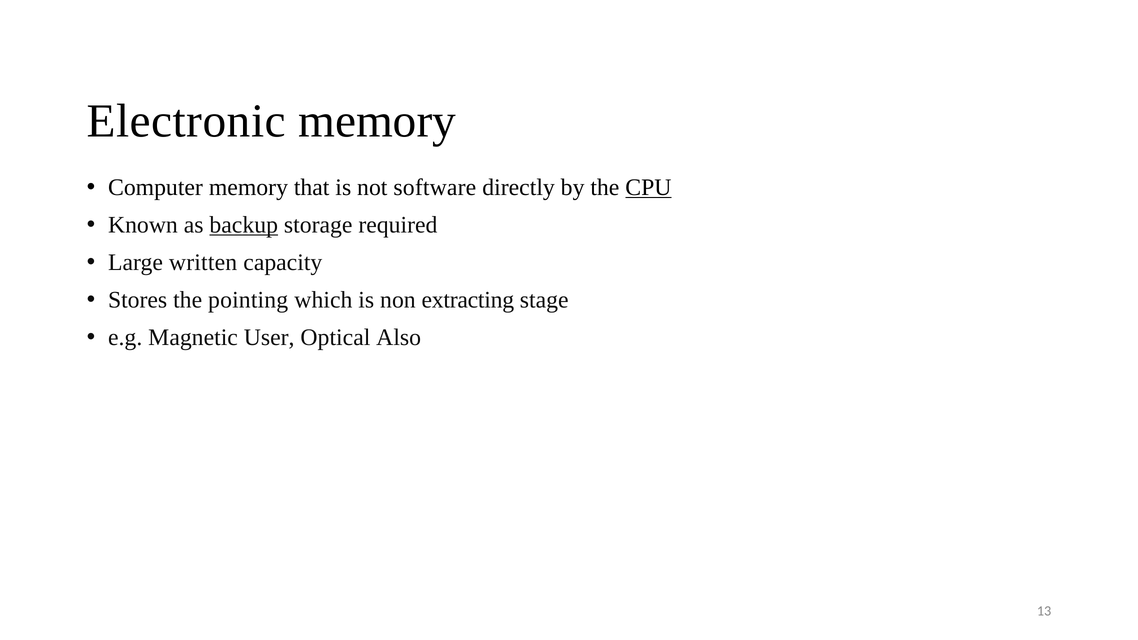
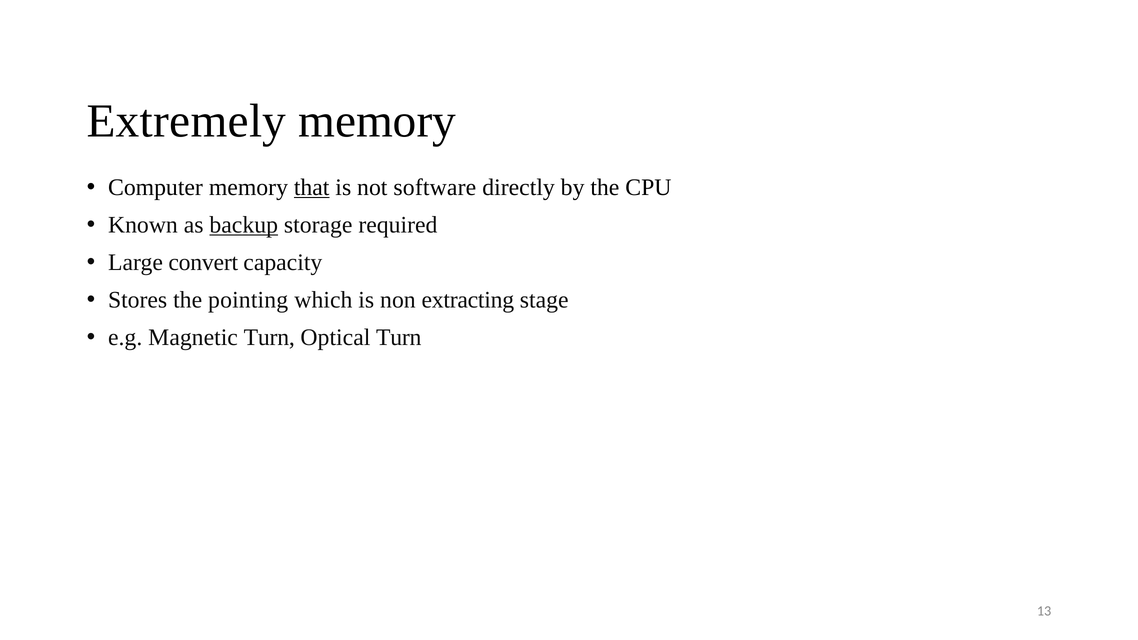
Electronic: Electronic -> Extremely
that underline: none -> present
CPU underline: present -> none
written: written -> convert
Magnetic User: User -> Turn
Optical Also: Also -> Turn
